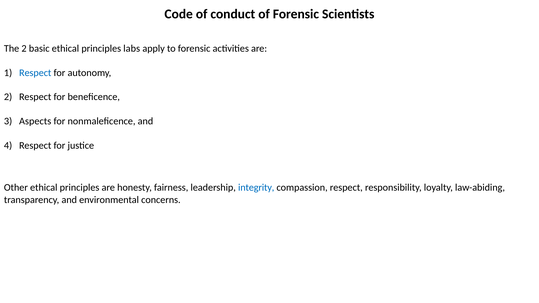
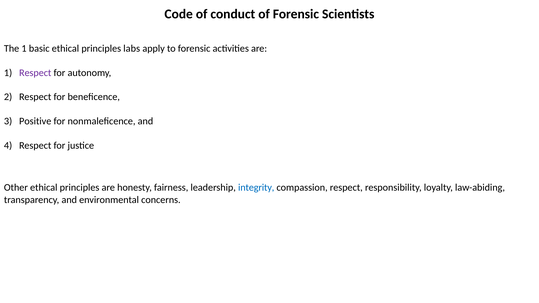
The 2: 2 -> 1
Respect at (35, 73) colour: blue -> purple
Aspects: Aspects -> Positive
